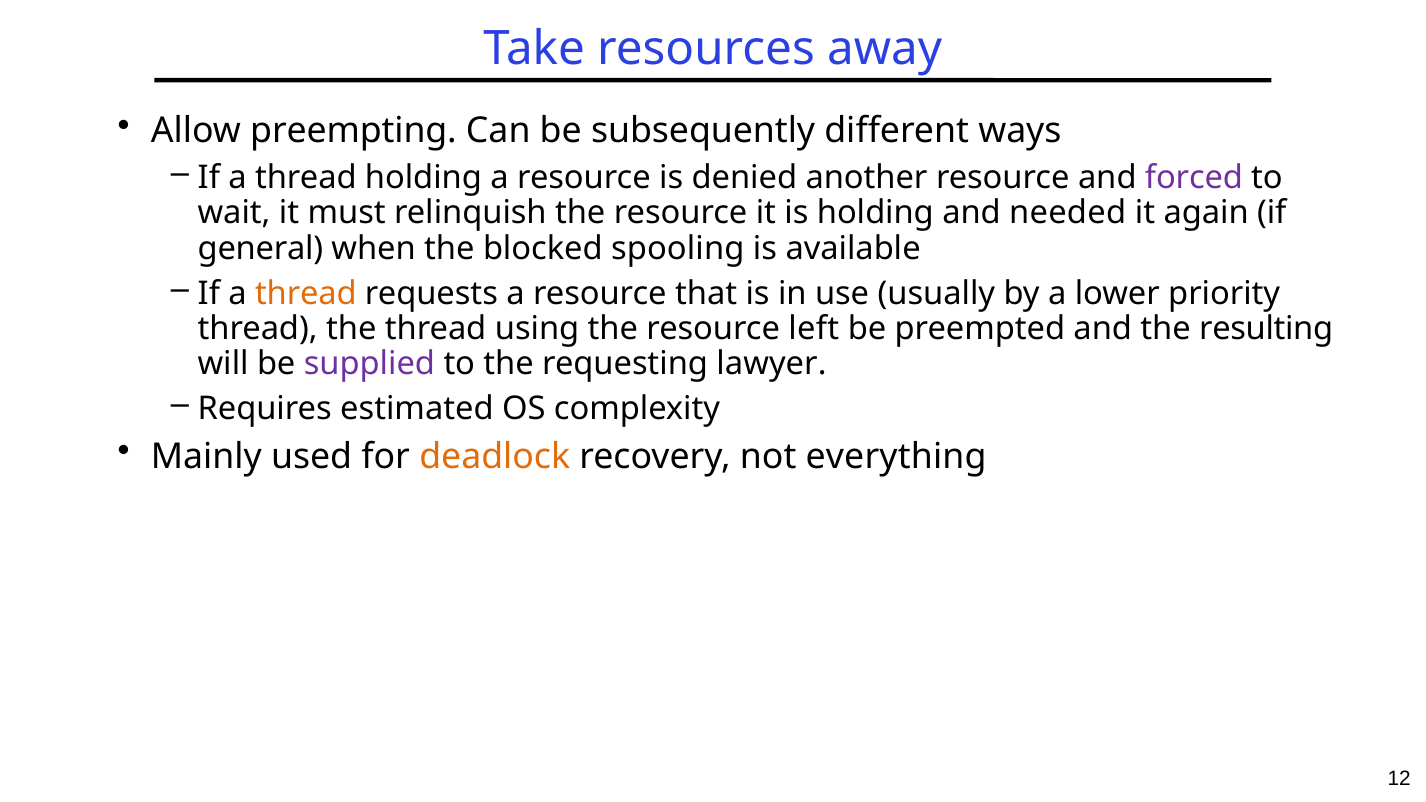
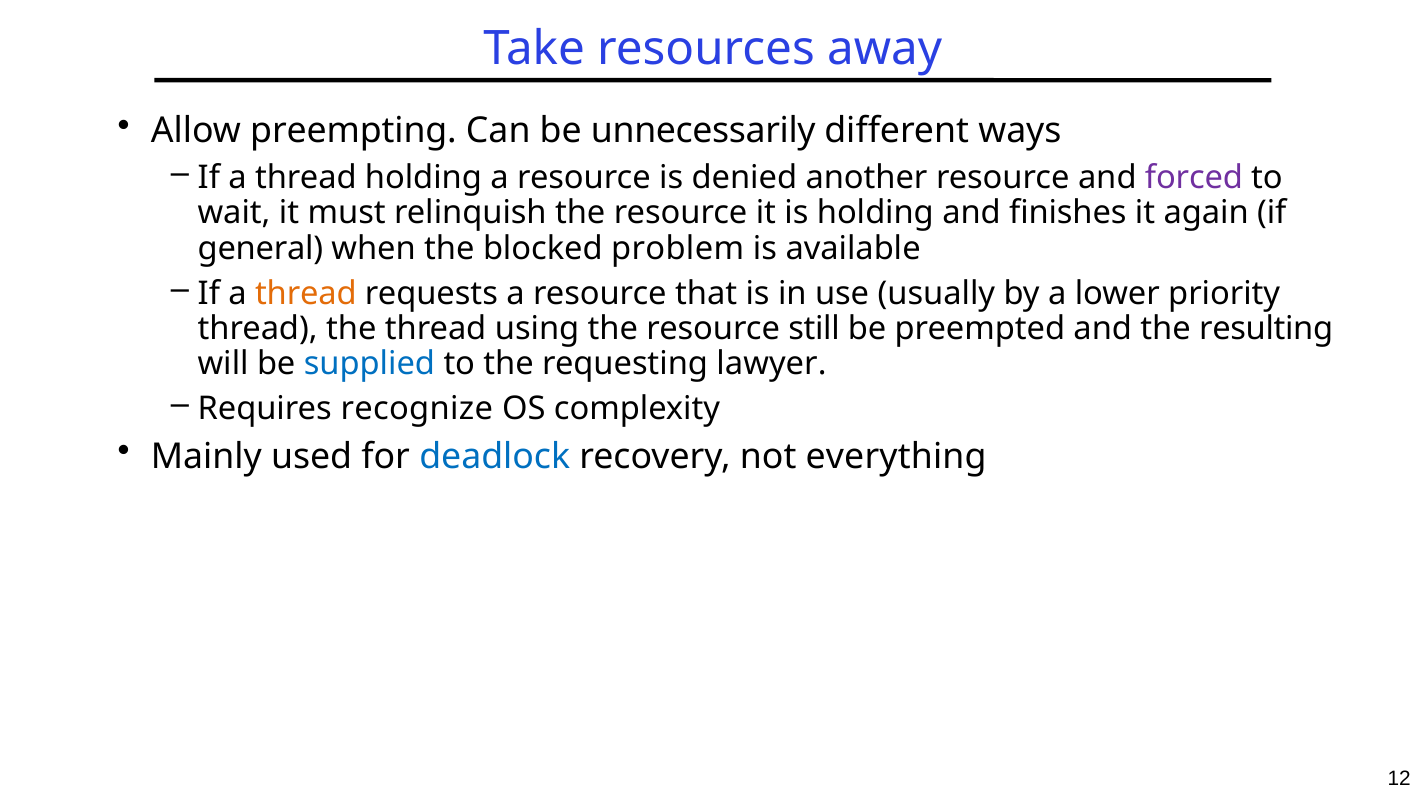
subsequently: subsequently -> unnecessarily
needed: needed -> finishes
spooling: spooling -> problem
left: left -> still
supplied colour: purple -> blue
estimated: estimated -> recognize
deadlock colour: orange -> blue
